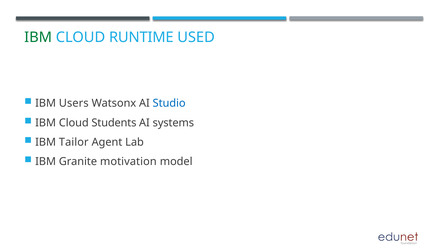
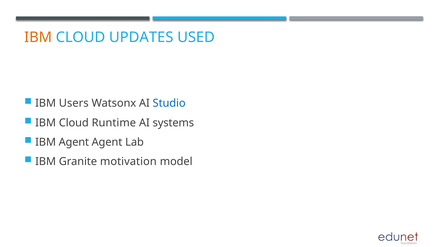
IBM at (38, 37) colour: green -> orange
RUNTIME: RUNTIME -> UPDATES
Students: Students -> Runtime
IBM Tailor: Tailor -> Agent
